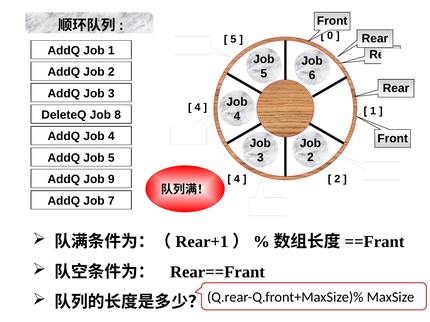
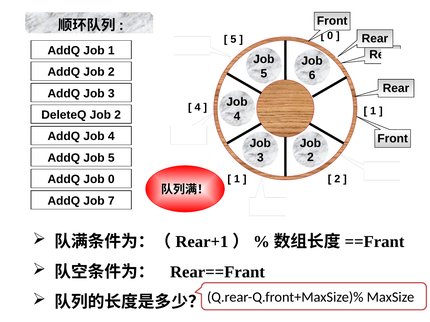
DeleteQ Job 8: 8 -> 2
Job 9: 9 -> 0
4 at (237, 179): 4 -> 1
